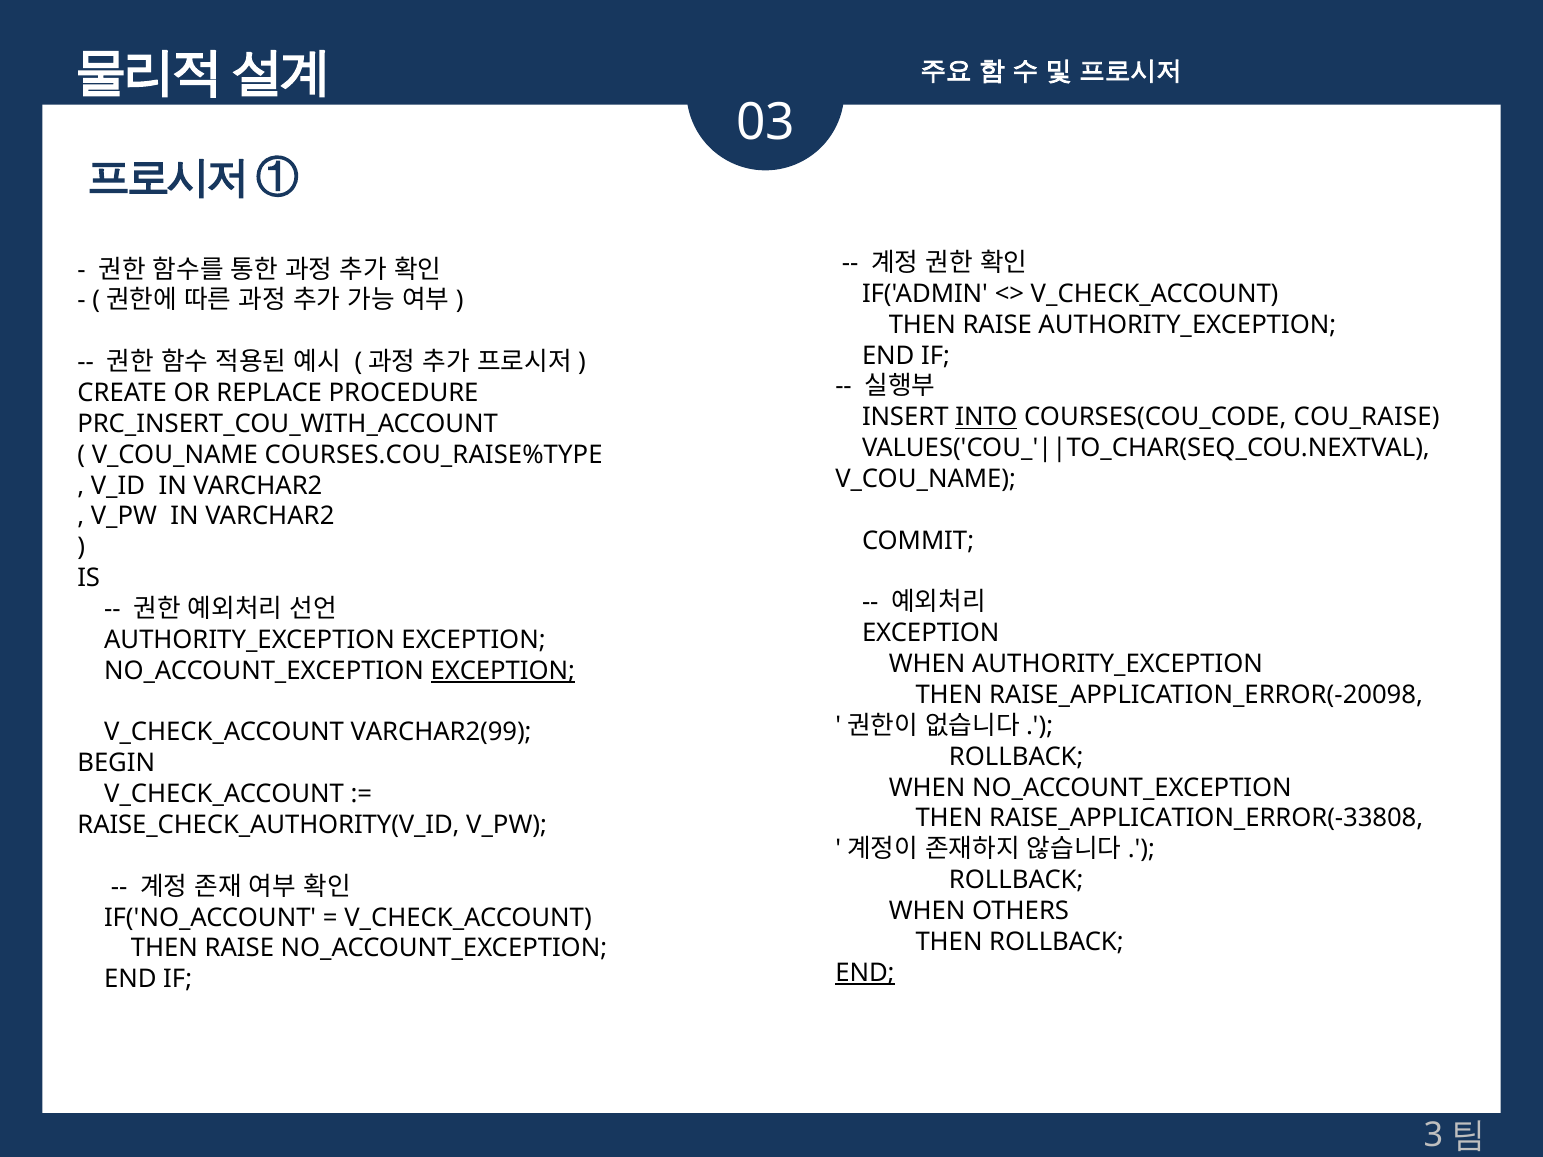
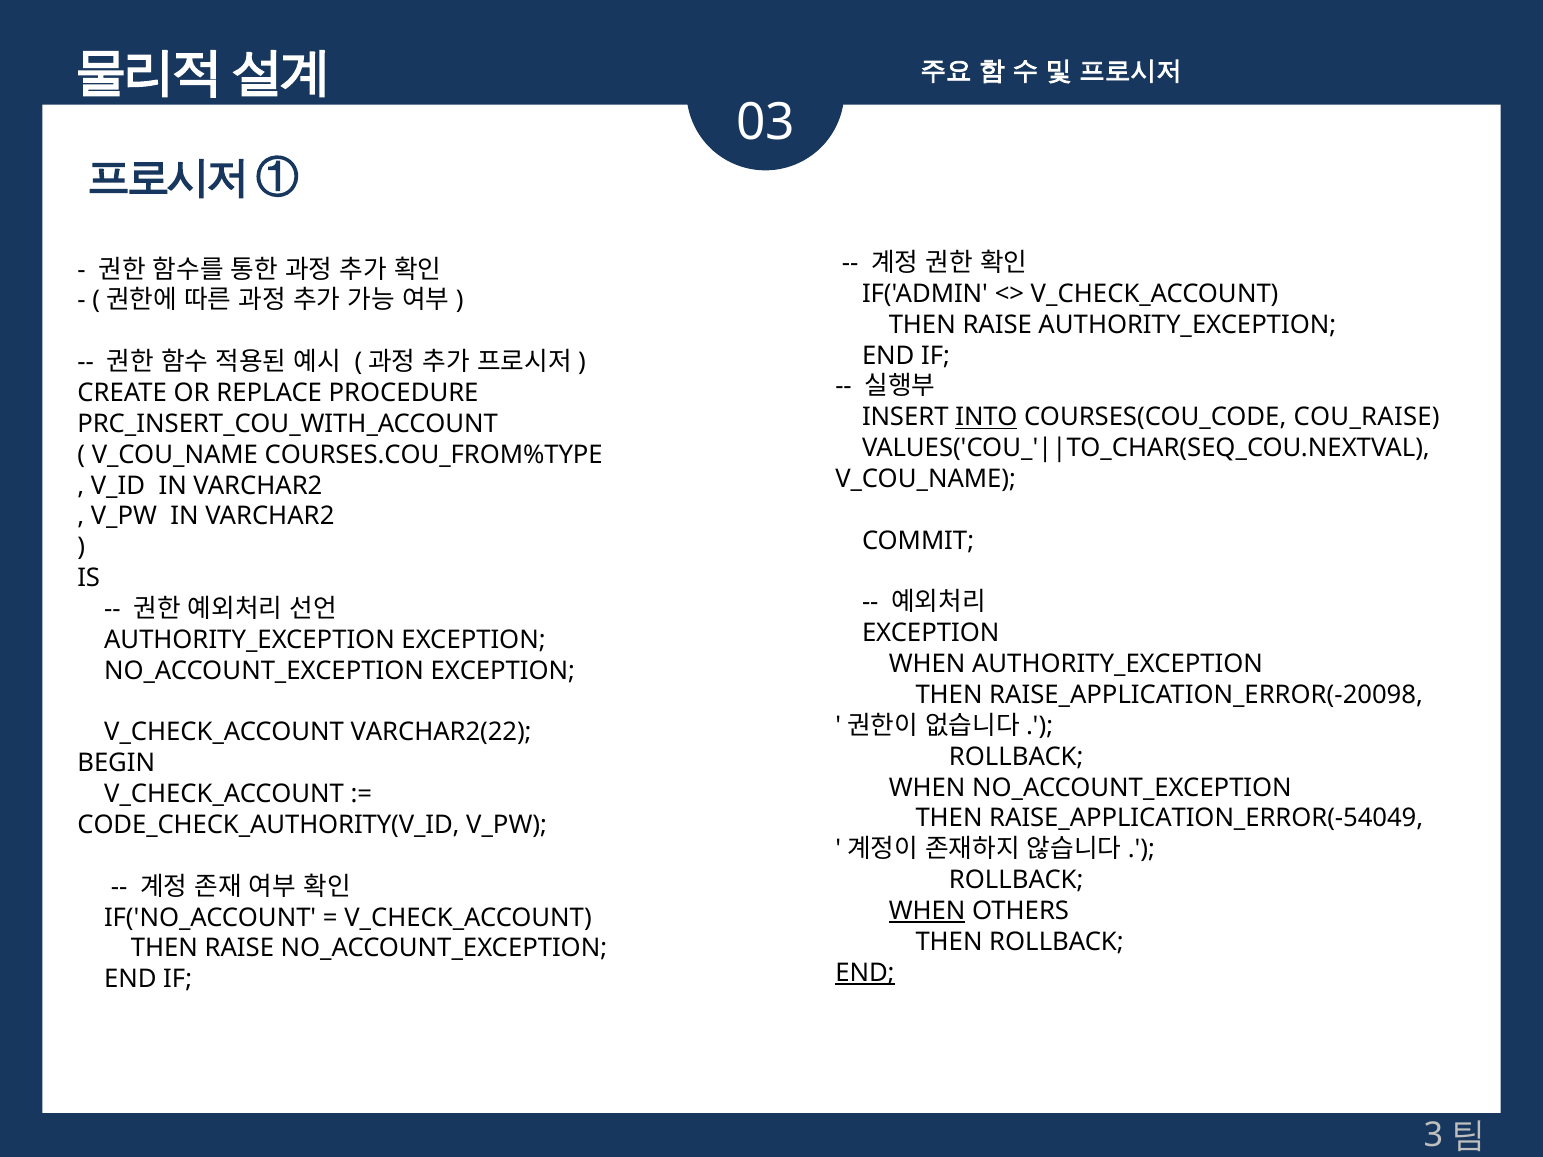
COURSES.COU_RAISE%TYPE: COURSES.COU_RAISE%TYPE -> COURSES.COU_FROM%TYPE
EXCEPTION at (503, 671) underline: present -> none
VARCHAR2(99: VARCHAR2(99 -> VARCHAR2(22
RAISE_APPLICATION_ERROR(-33808: RAISE_APPLICATION_ERROR(-33808 -> RAISE_APPLICATION_ERROR(-54049
RAISE_CHECK_AUTHORITY(V_ID: RAISE_CHECK_AUTHORITY(V_ID -> CODE_CHECK_AUTHORITY(V_ID
WHEN at (927, 911) underline: none -> present
